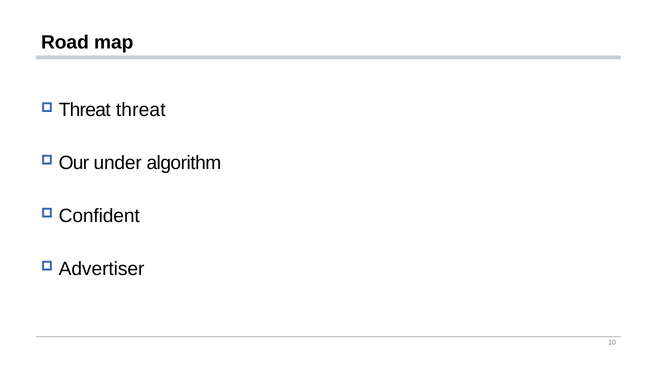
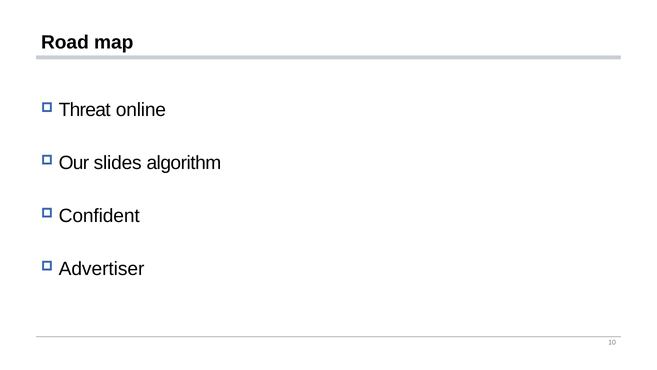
Threat threat: threat -> online
under: under -> slides
